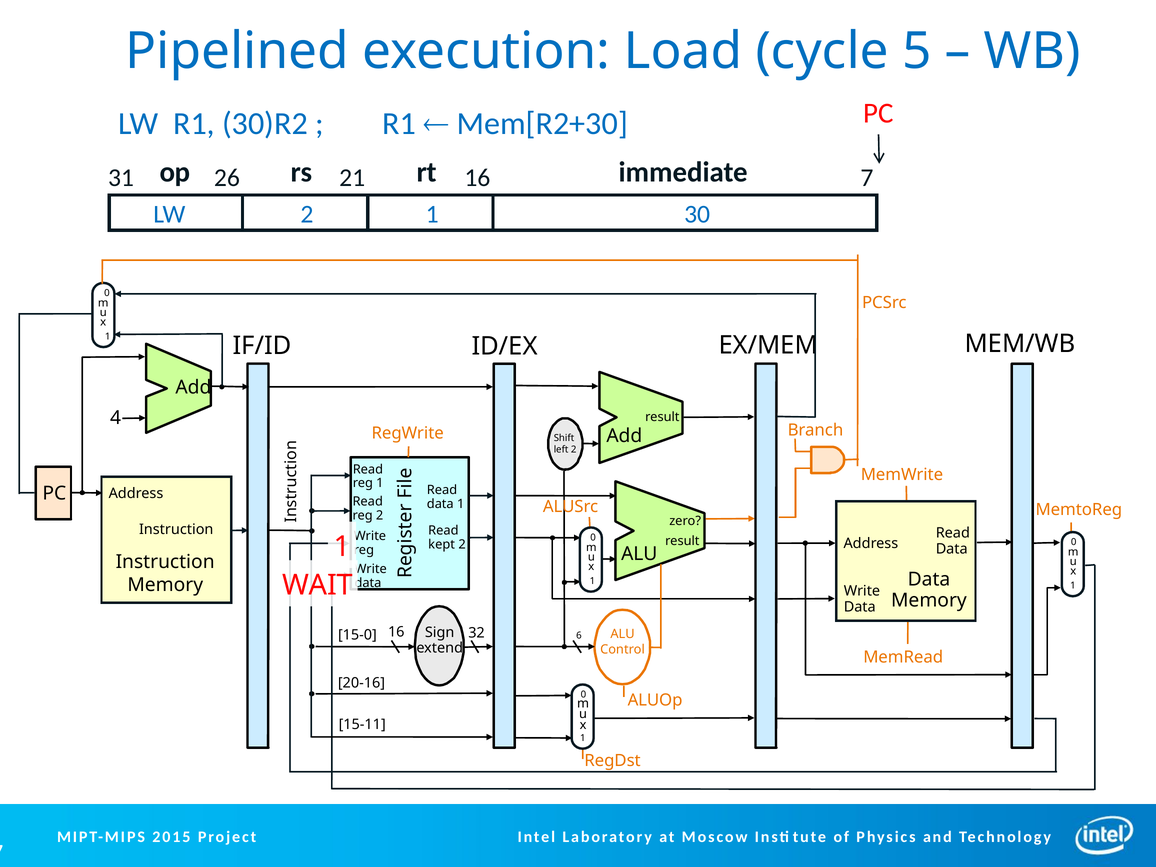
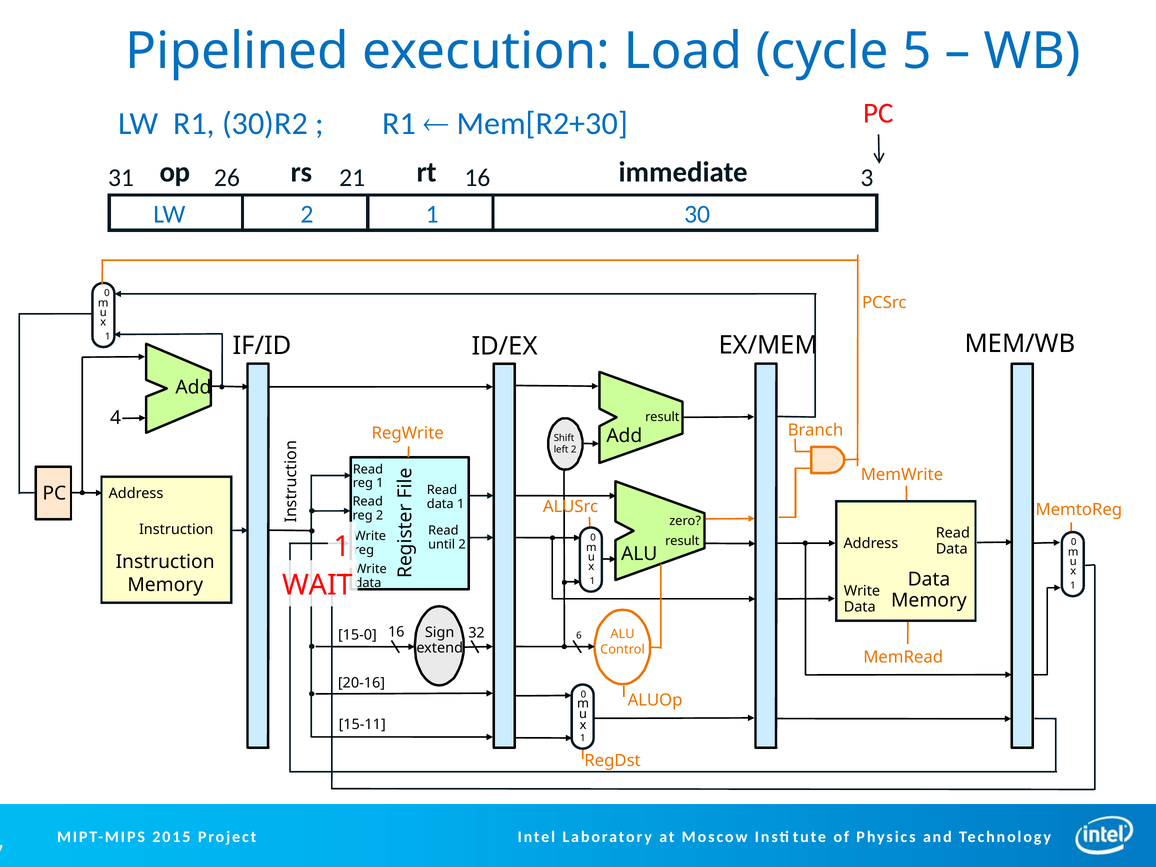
7: 7 -> 3
kept: kept -> until
